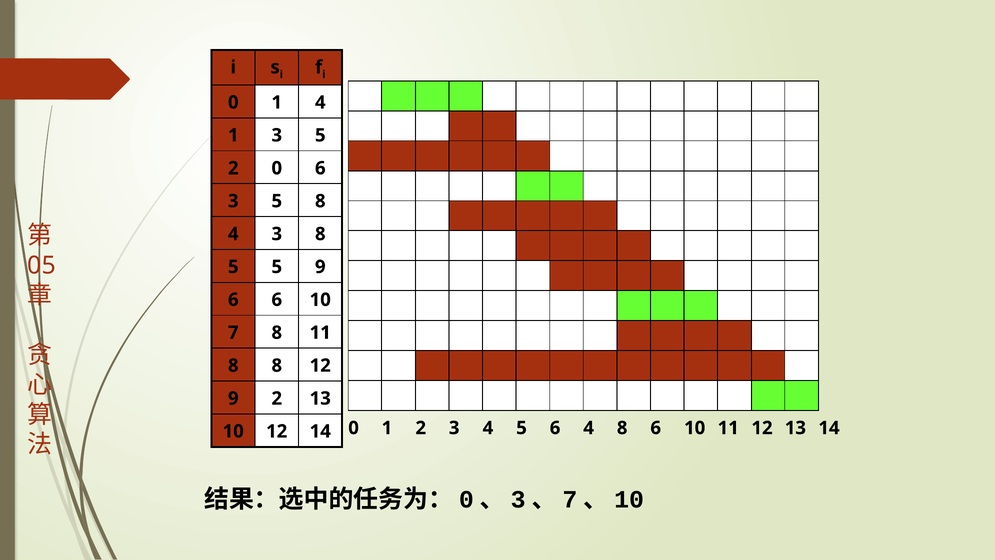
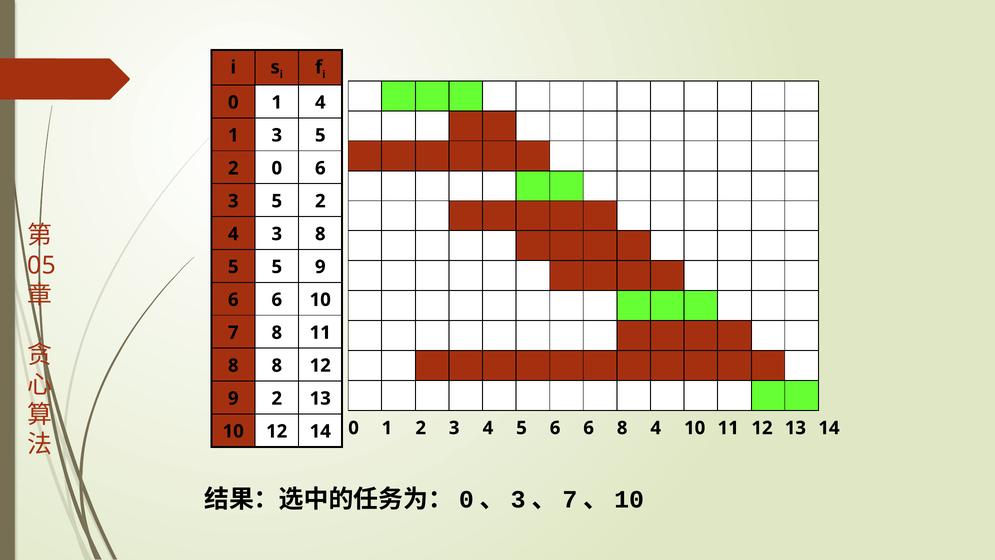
8 at (320, 201): 8 -> 2
5 6 4: 4 -> 6
8 6: 6 -> 4
